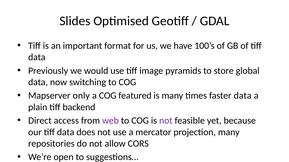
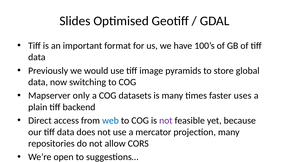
featured: featured -> datasets
faster data: data -> uses
web colour: purple -> blue
